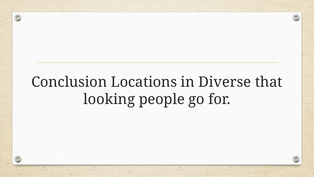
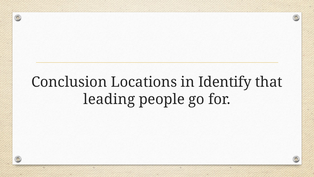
Diverse: Diverse -> Identify
looking: looking -> leading
